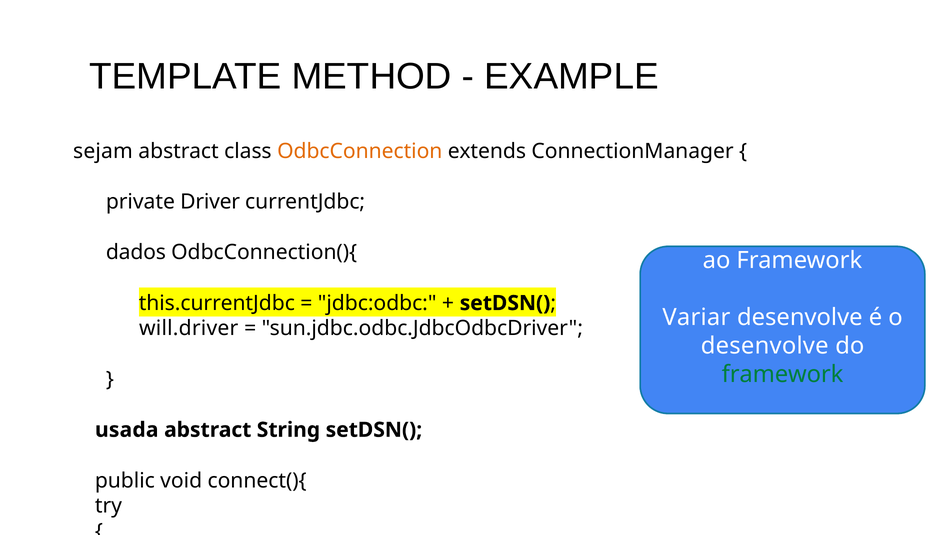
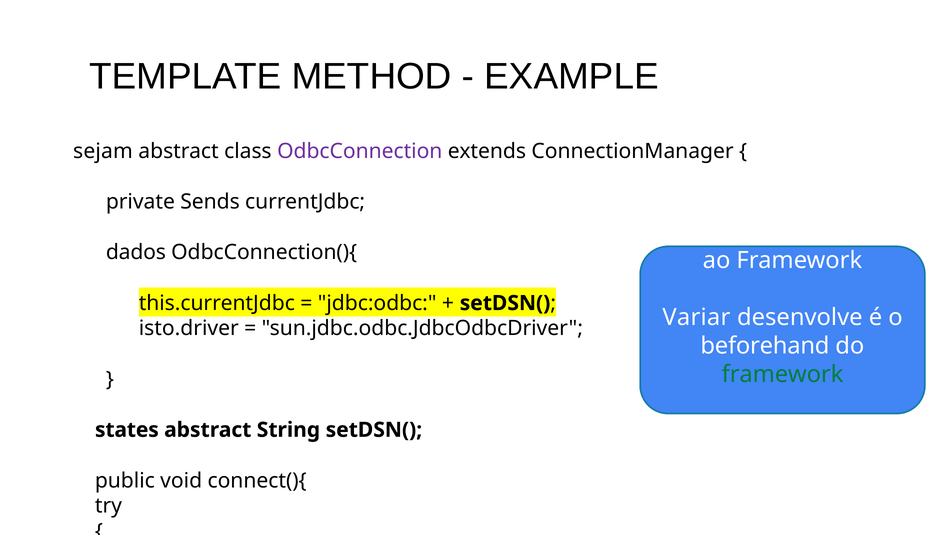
OdbcConnection colour: orange -> purple
private Driver: Driver -> Sends
will.driver: will.driver -> isto.driver
desenvolve at (765, 346): desenvolve -> beforehand
usada: usada -> states
